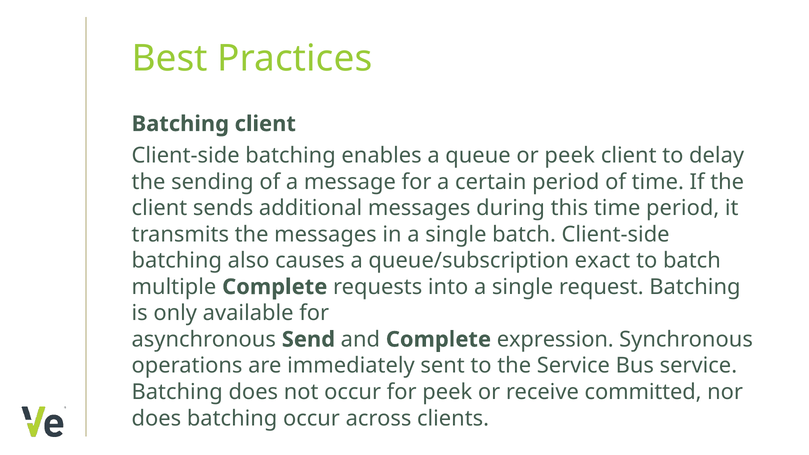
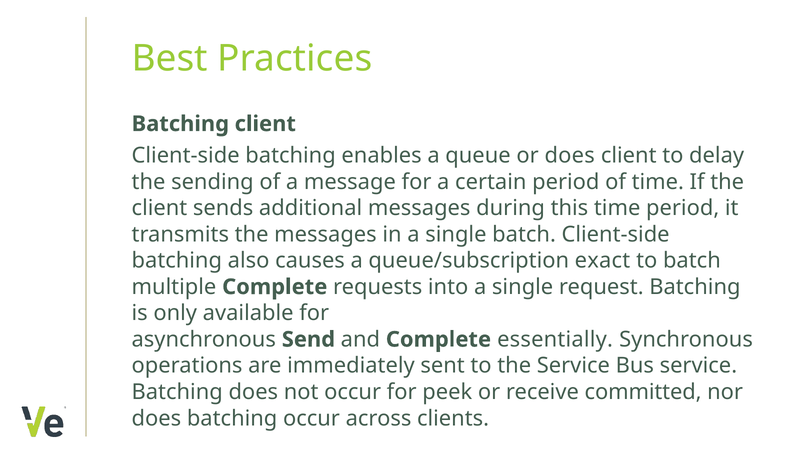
or peek: peek -> does
expression: expression -> essentially
